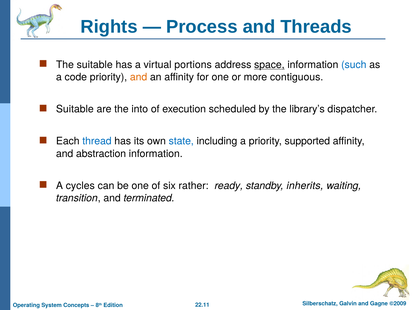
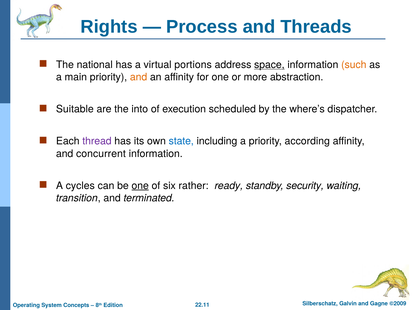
The suitable: suitable -> national
such colour: blue -> orange
code: code -> main
contiguous: contiguous -> abstraction
library’s: library’s -> where’s
thread colour: blue -> purple
supported: supported -> according
abstraction: abstraction -> concurrent
one at (140, 185) underline: none -> present
inherits: inherits -> security
